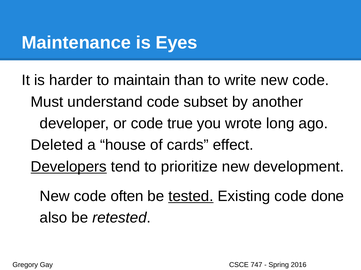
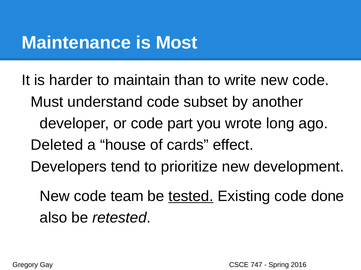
Eyes: Eyes -> Most
true: true -> part
Developers underline: present -> none
often: often -> team
